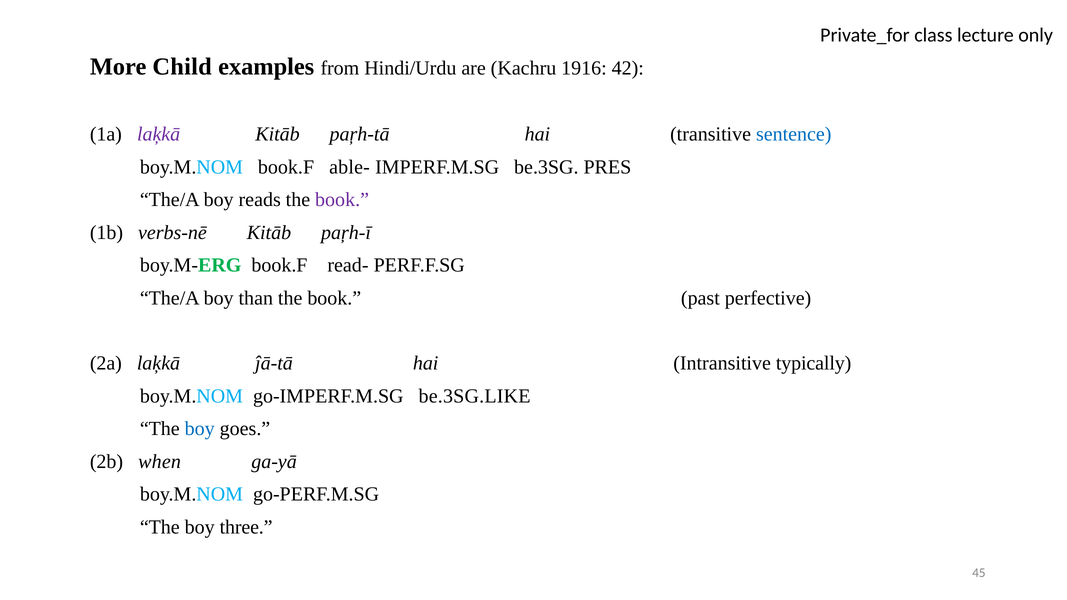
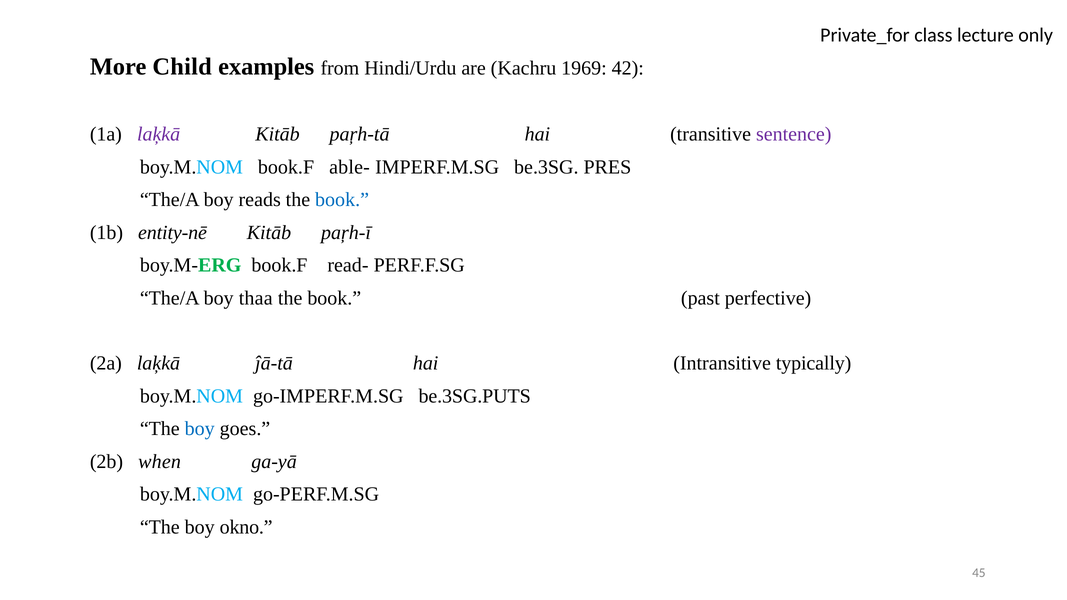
1916: 1916 -> 1969
sentence colour: blue -> purple
book at (342, 200) colour: purple -> blue
verbs-nē: verbs-nē -> entity-nē
than: than -> thaa
be.3SG.LIKE: be.3SG.LIKE -> be.3SG.PUTS
three: three -> okno
